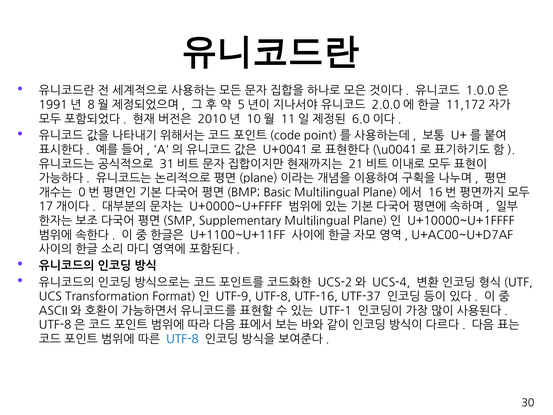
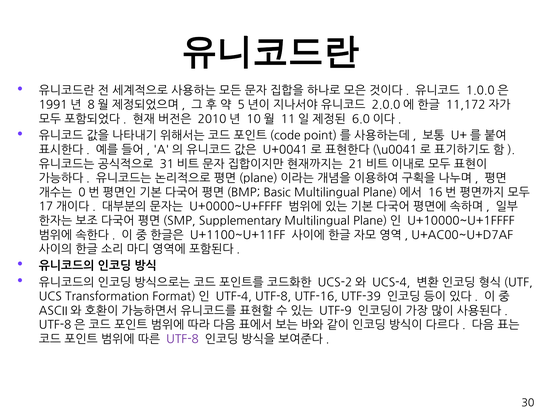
UTF-9: UTF-9 -> UTF-4
UTF-37: UTF-37 -> UTF-39
UTF-1: UTF-1 -> UTF-9
UTF-8 at (182, 339) colour: blue -> purple
